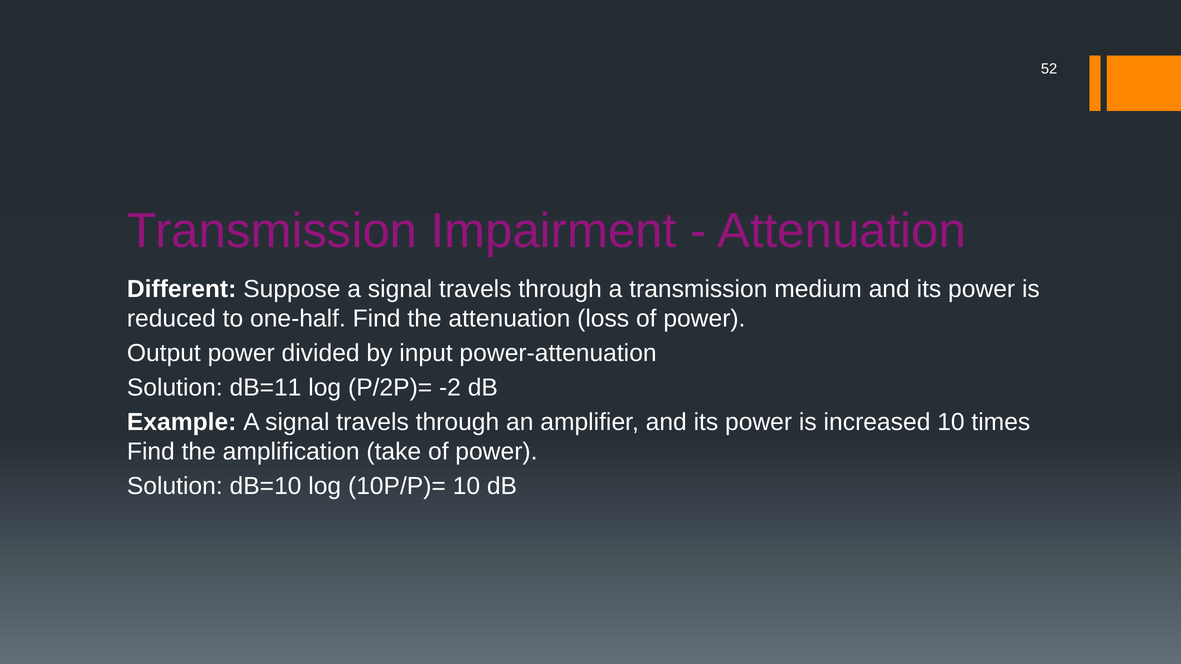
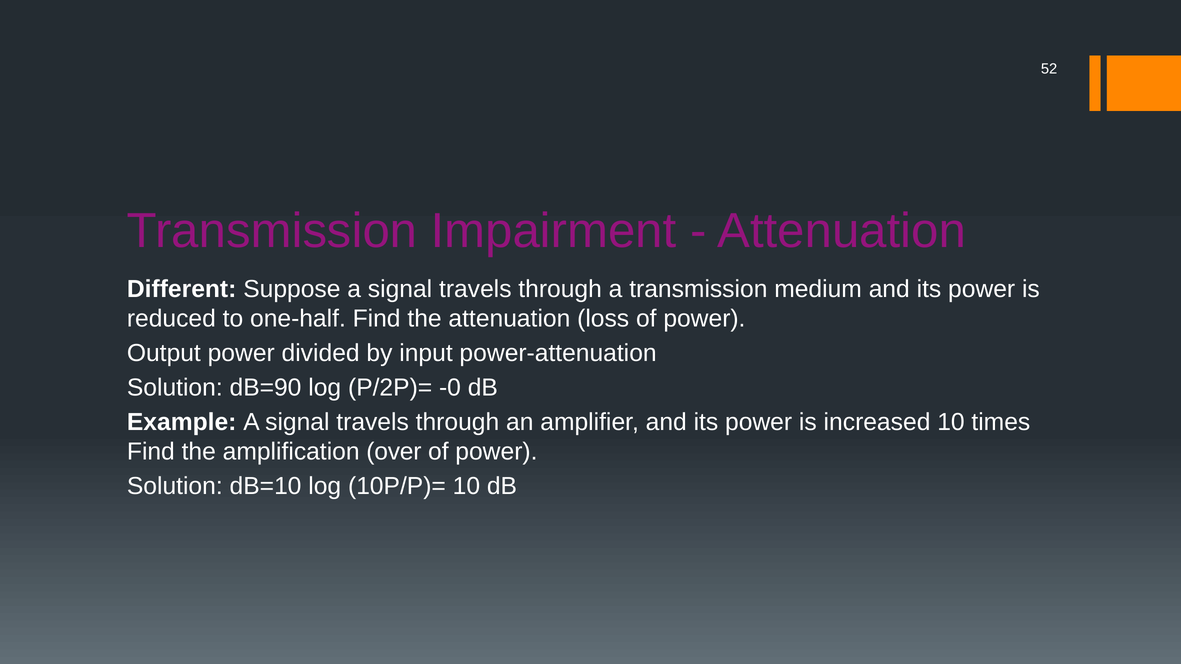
dB=11: dB=11 -> dB=90
-2: -2 -> -0
take: take -> over
